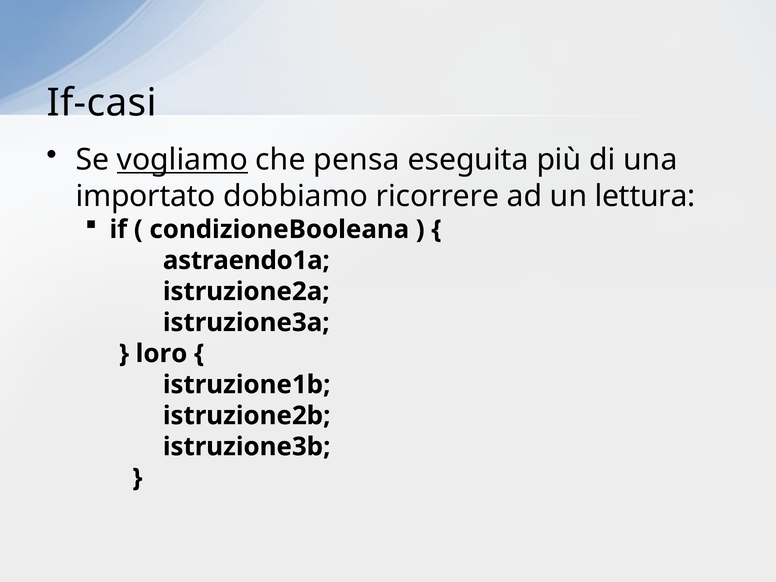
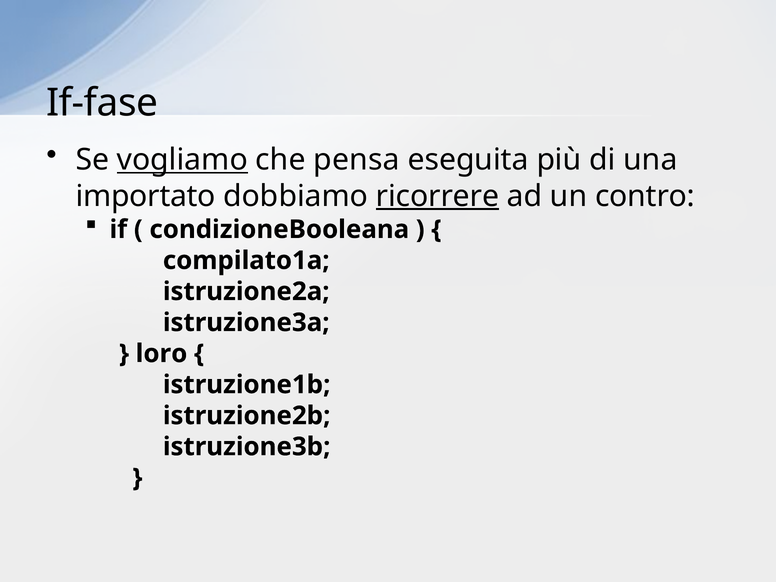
If-casi: If-casi -> If-fase
ricorrere underline: none -> present
lettura: lettura -> contro
astraendo1a: astraendo1a -> compilato1a
